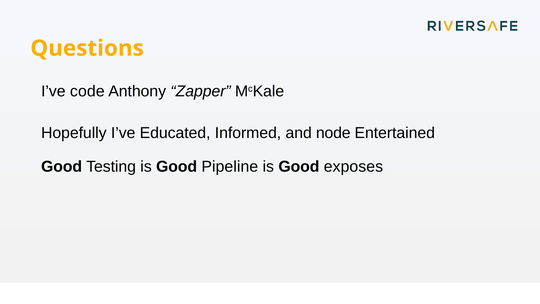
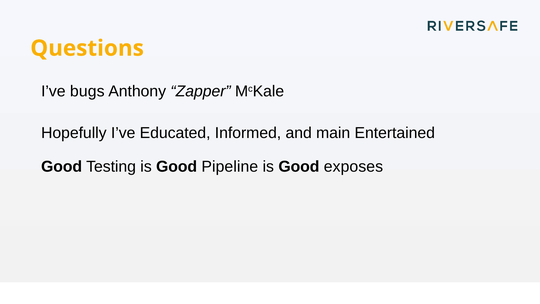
code: code -> bugs
node: node -> main
